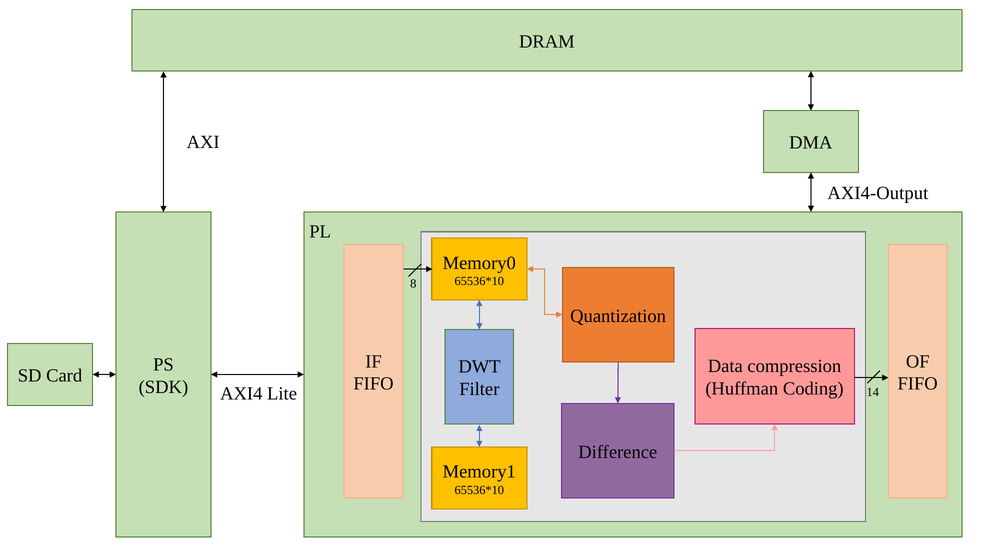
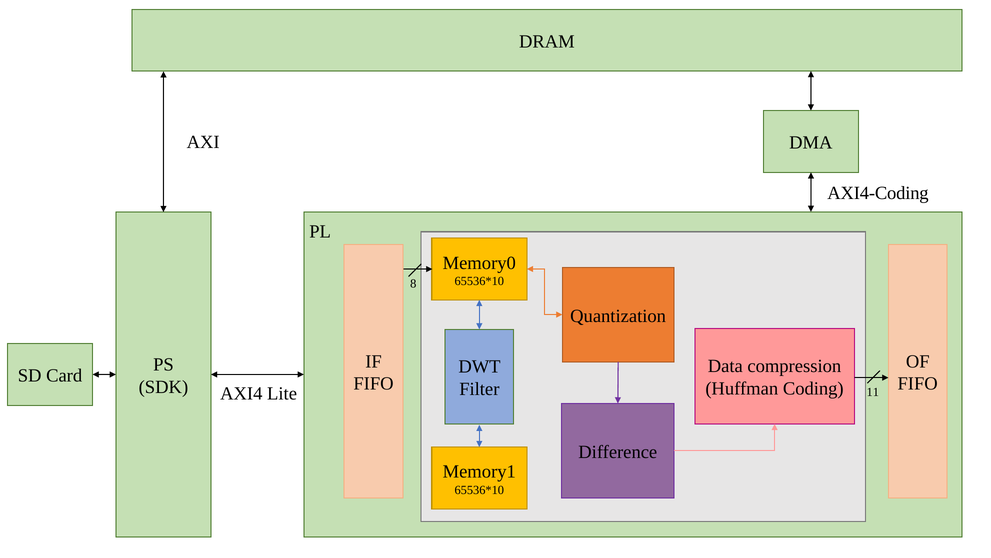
AXI4-Output: AXI4-Output -> AXI4-Coding
14: 14 -> 11
